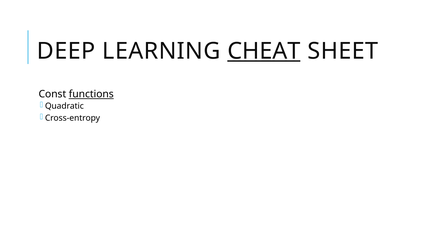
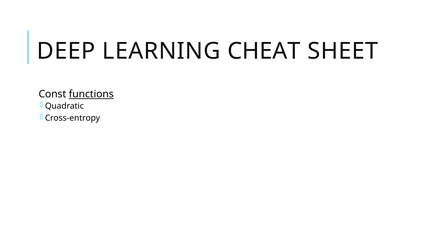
CHEAT underline: present -> none
